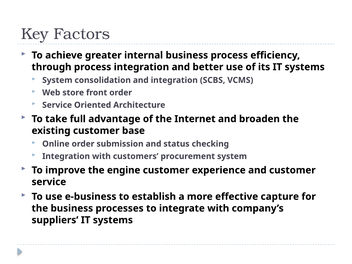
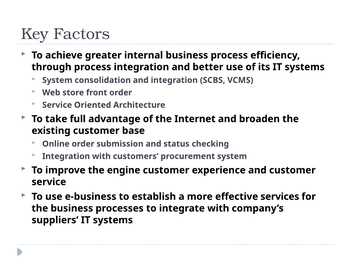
capture: capture -> services
